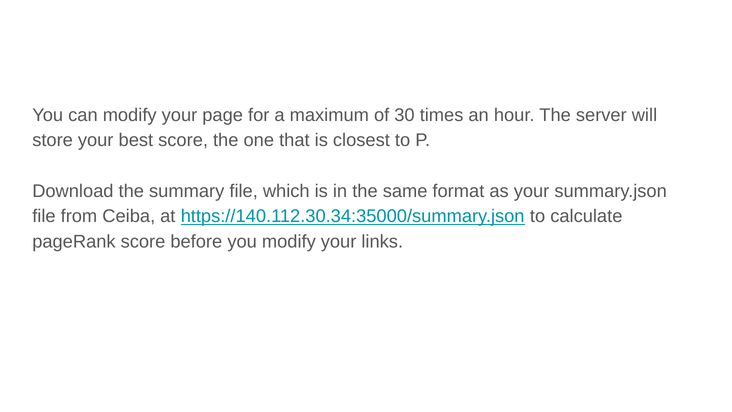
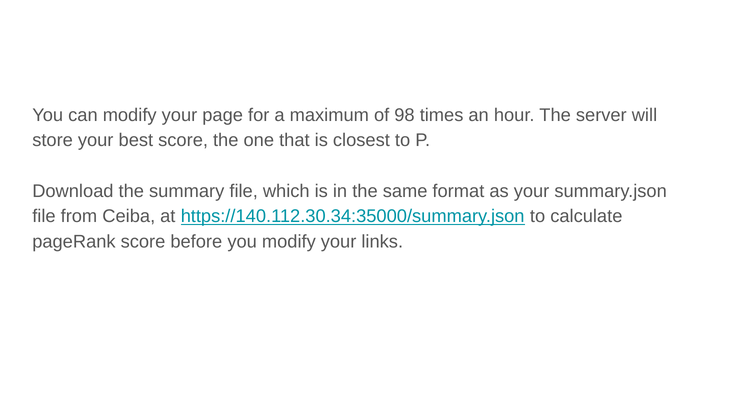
30: 30 -> 98
